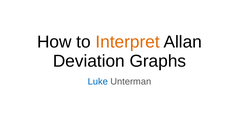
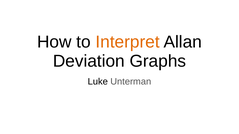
Luke colour: blue -> black
